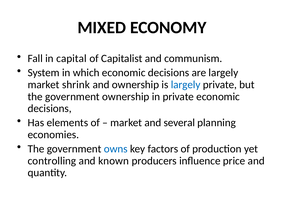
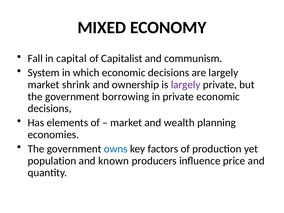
largely at (186, 85) colour: blue -> purple
government ownership: ownership -> borrowing
several: several -> wealth
controlling: controlling -> population
